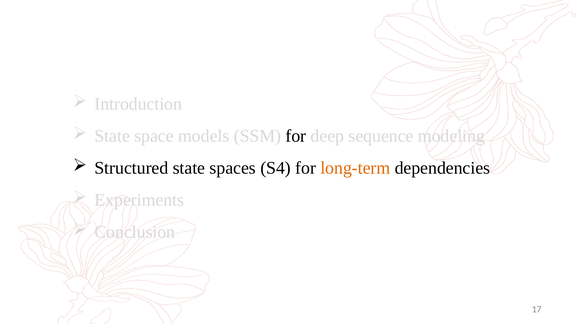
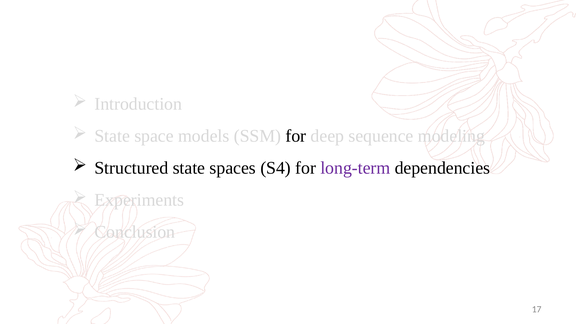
long-term colour: orange -> purple
